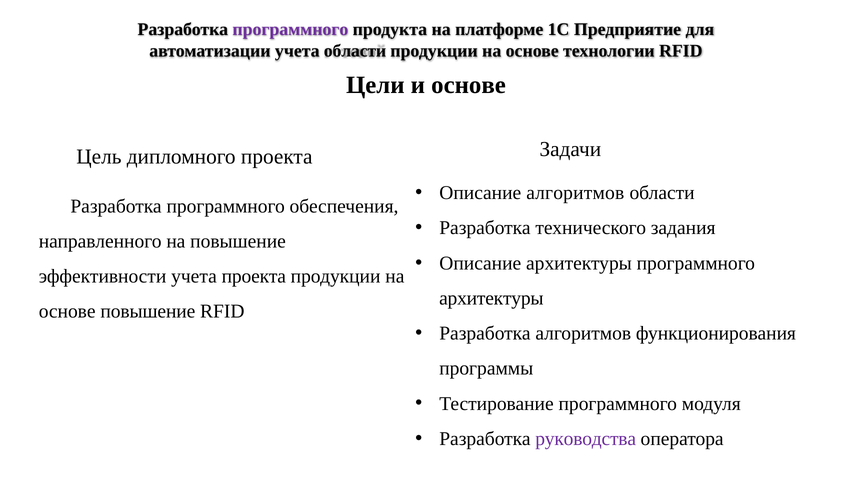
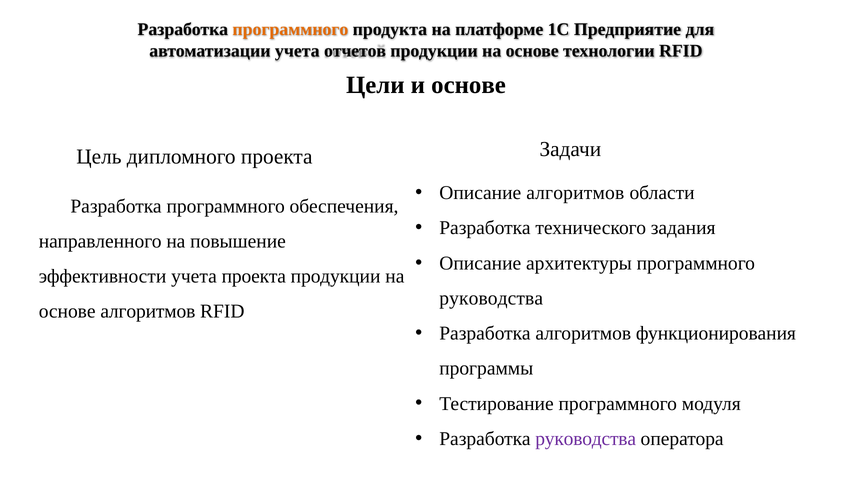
программного at (290, 29) colour: purple -> orange
учета области: области -> отчетов
архитектуры at (491, 298): архитектуры -> руководства
основе повышение: повышение -> алгоритмов
